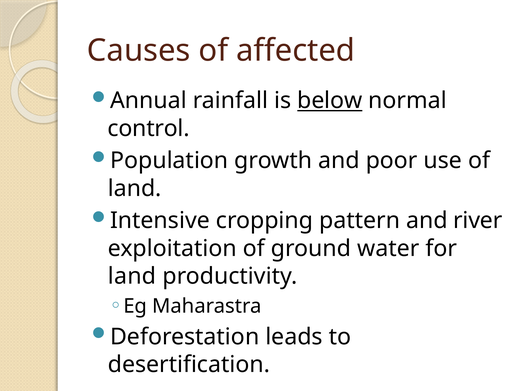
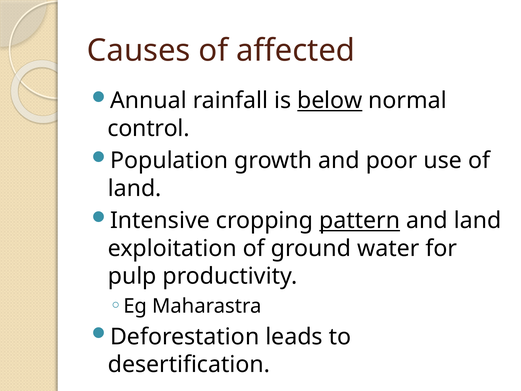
pattern underline: none -> present
and river: river -> land
land at (132, 276): land -> pulp
